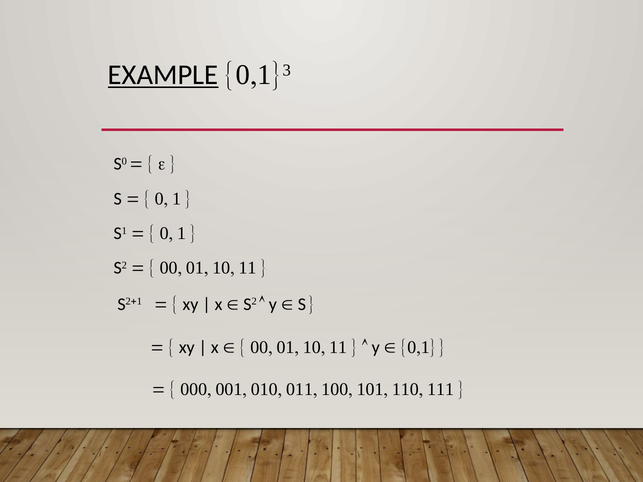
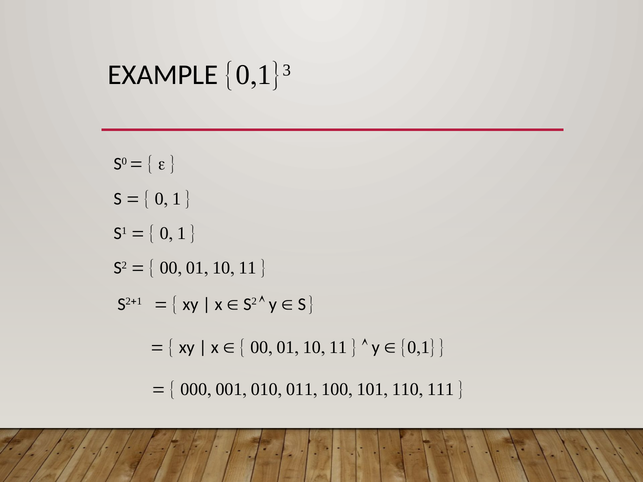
EXAMPLE underline: present -> none
